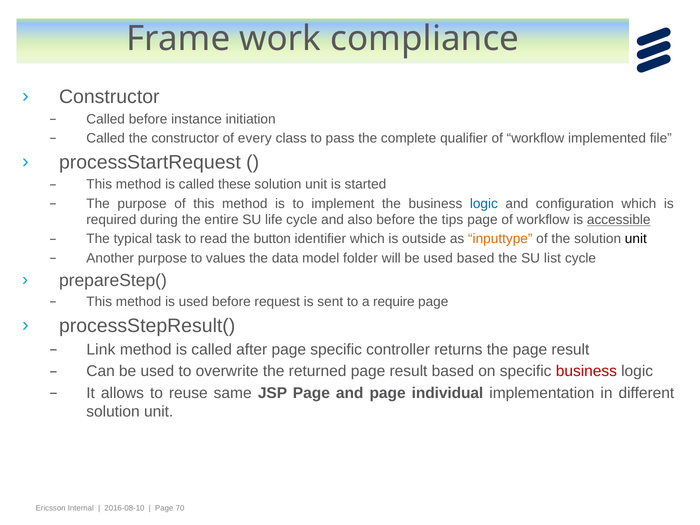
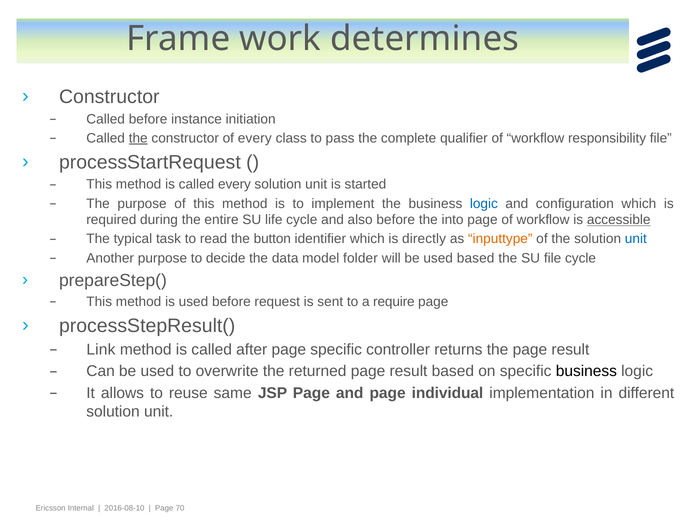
compliance: compliance -> determines
the at (138, 138) underline: none -> present
implemented: implemented -> responsibility
called these: these -> every
tips: tips -> into
outside: outside -> directly
unit at (636, 239) colour: black -> blue
values: values -> decide
SU list: list -> file
business at (586, 371) colour: red -> black
